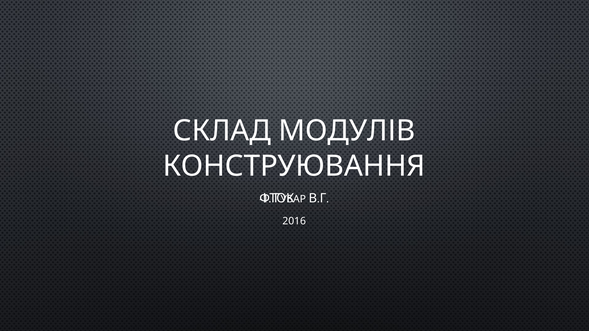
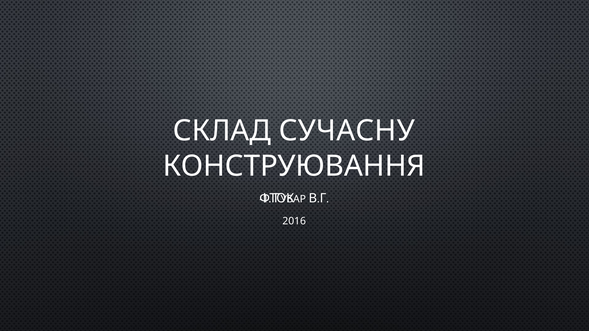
МОДУЛІВ: МОДУЛІВ -> СУЧАСНУ
